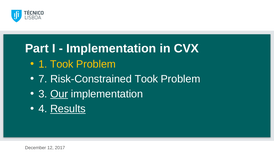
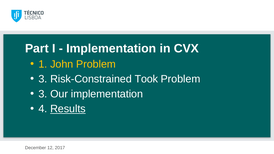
1 Took: Took -> John
7 at (43, 79): 7 -> 3
Our underline: present -> none
